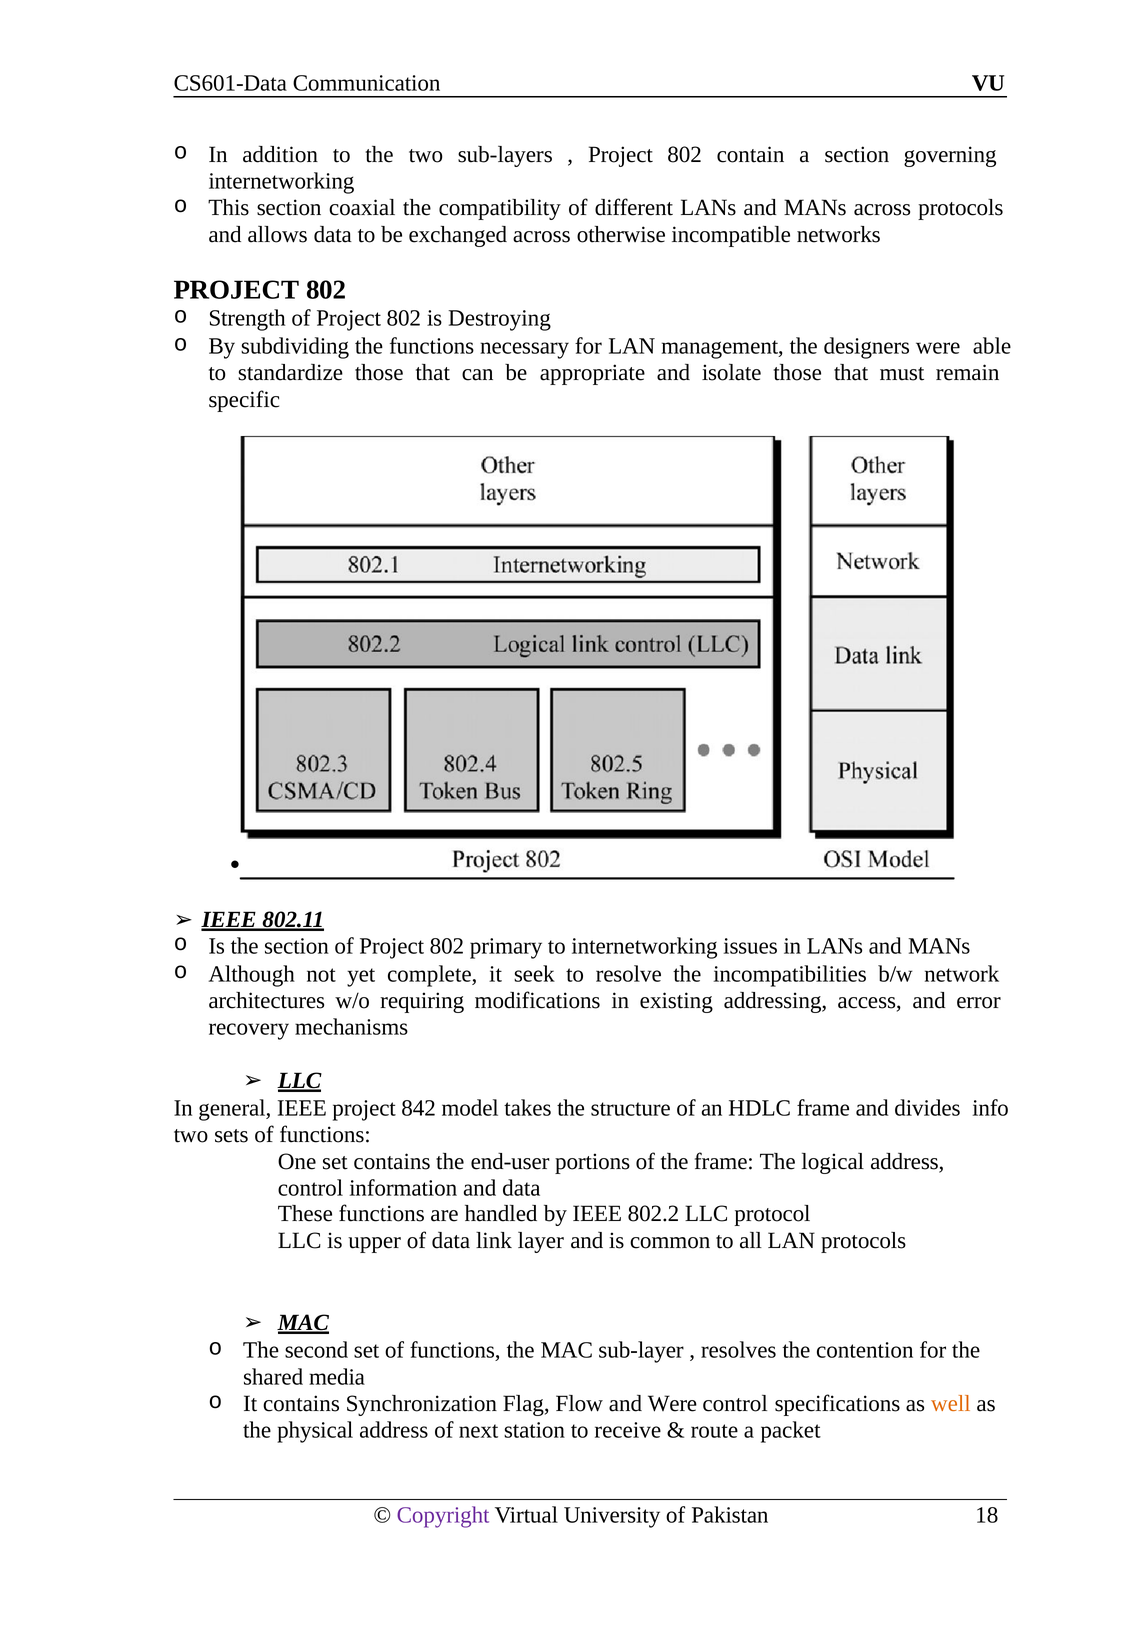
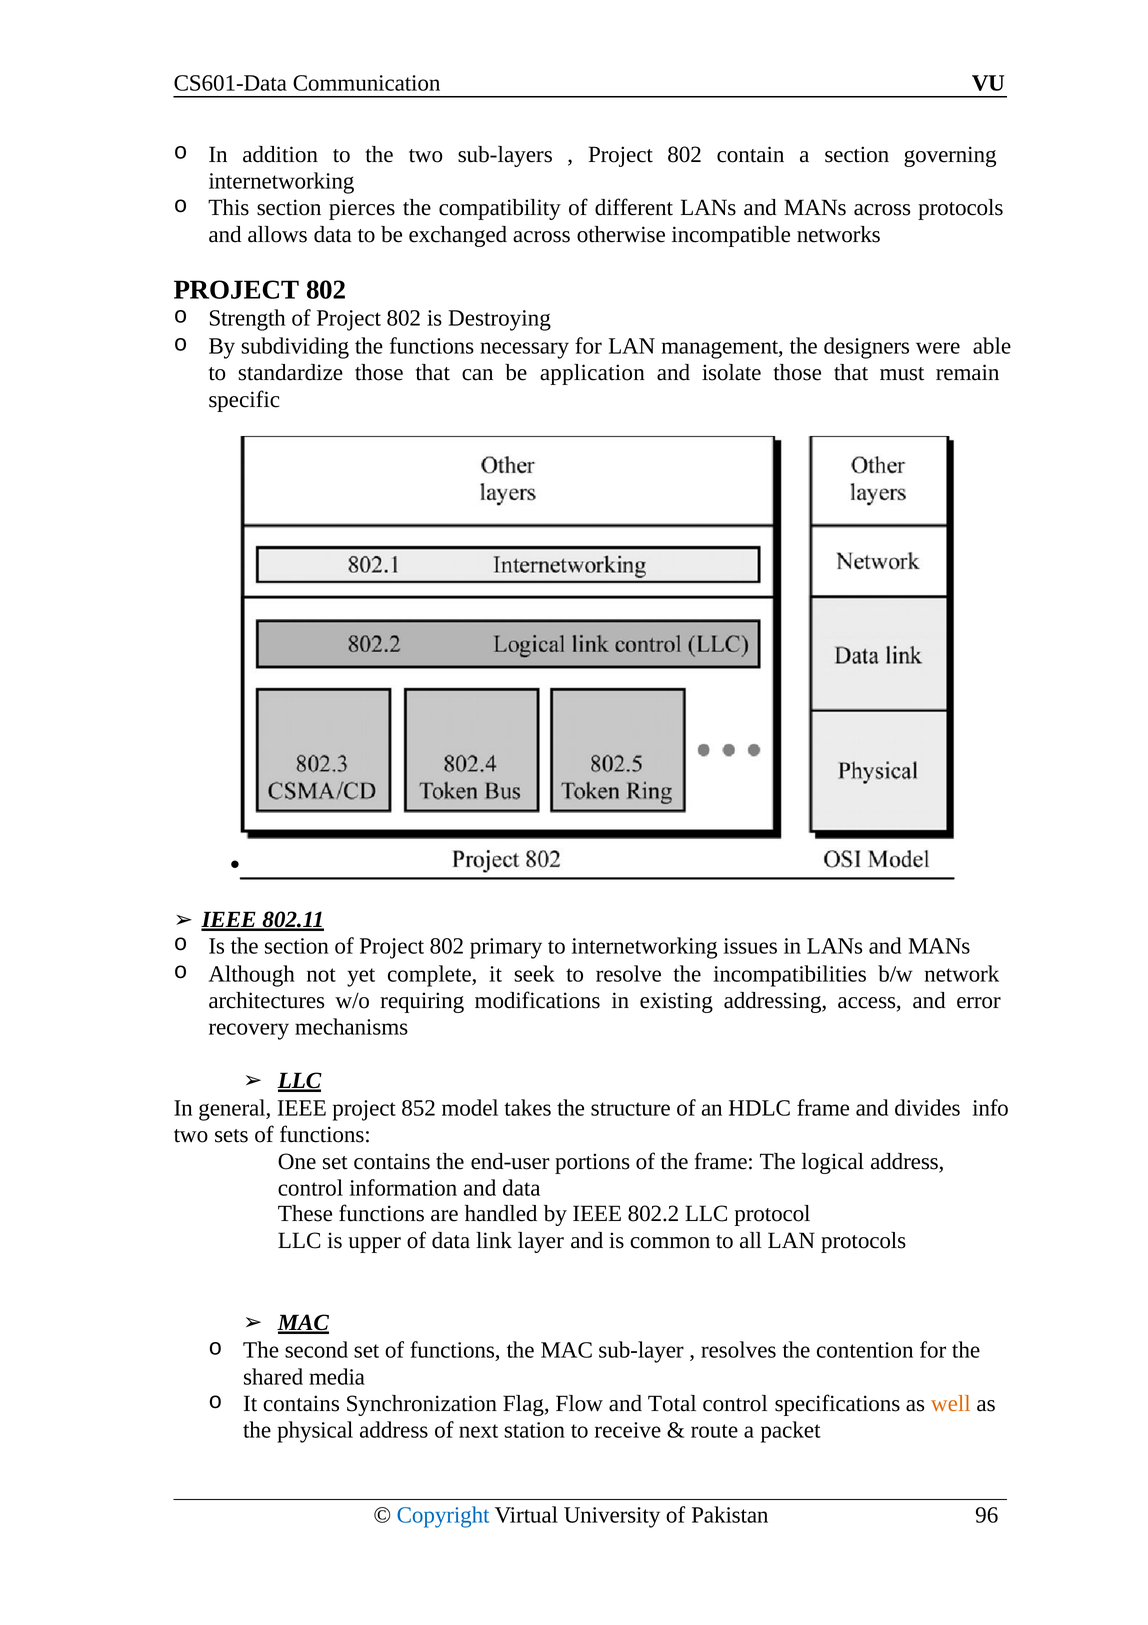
coaxial: coaxial -> pierces
appropriate: appropriate -> application
842: 842 -> 852
and Were: Were -> Total
Copyright colour: purple -> blue
18: 18 -> 96
